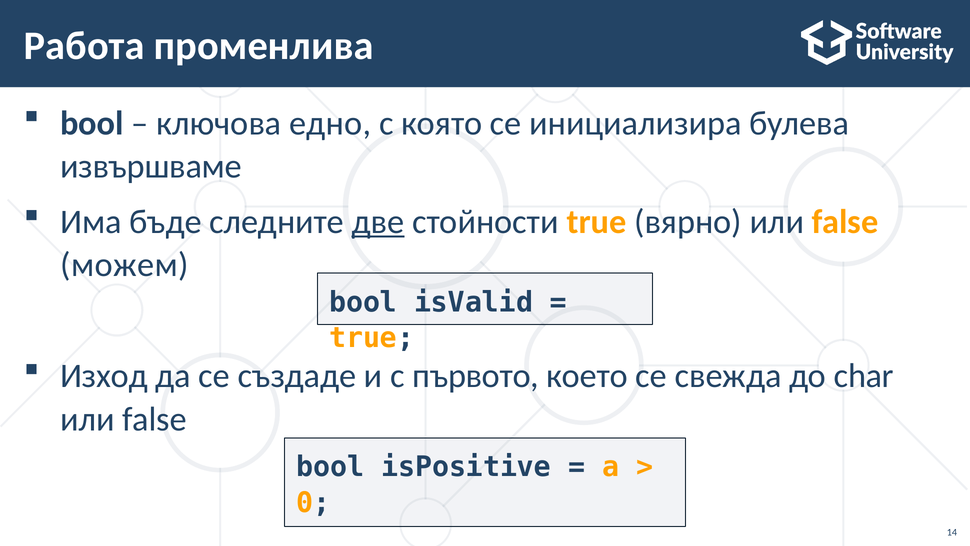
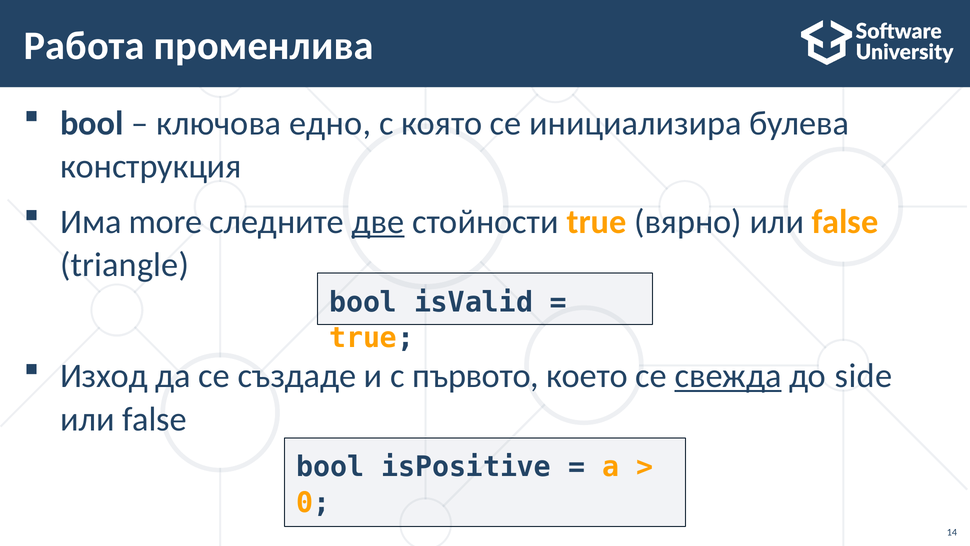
извършваме: извършваме -> конструкция
бъде: бъде -> more
можем: можем -> triangle
свежда underline: none -> present
char: char -> side
